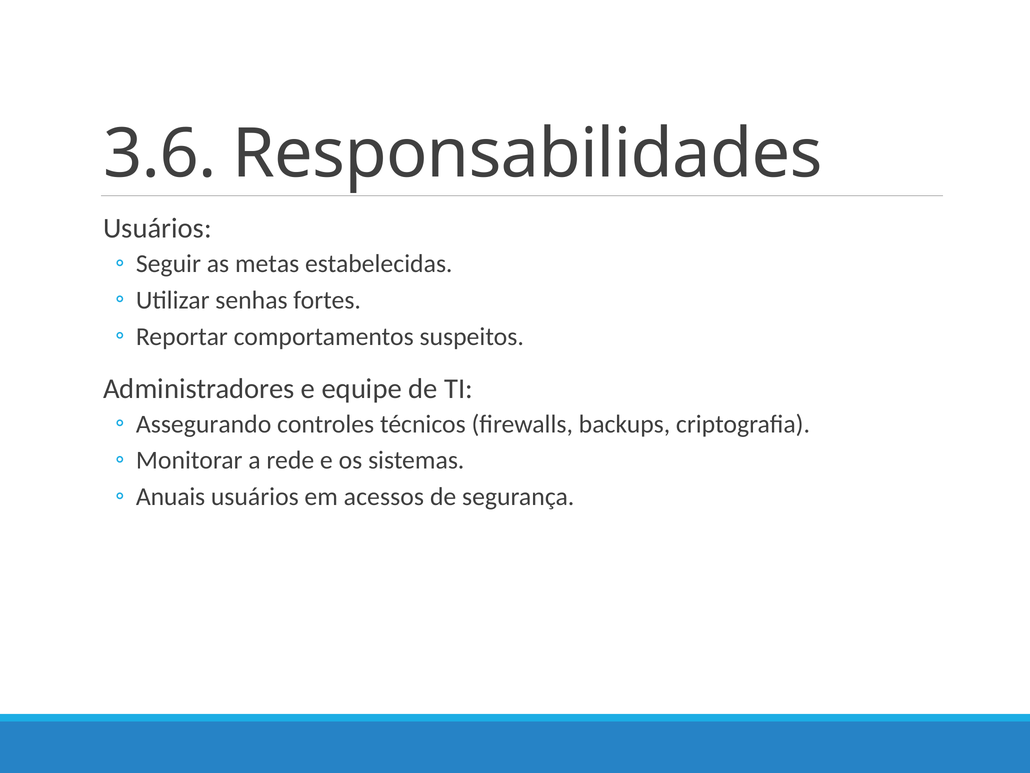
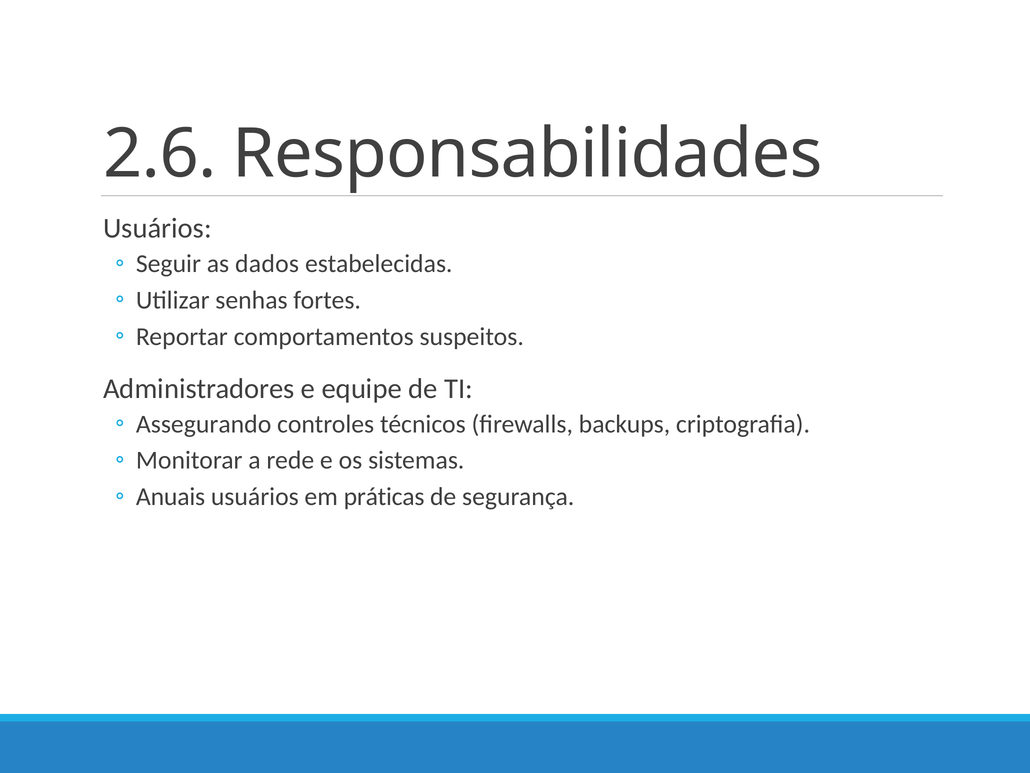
3.6: 3.6 -> 2.6
metas: metas -> dados
acessos: acessos -> práticas
